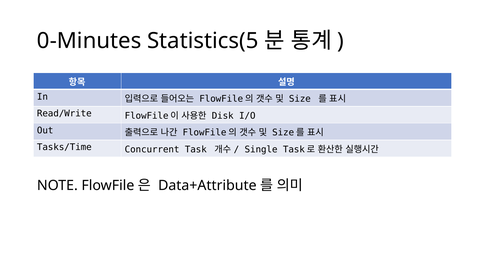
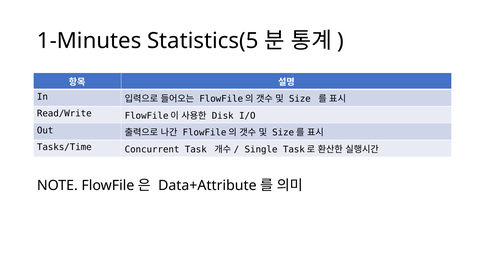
0-Minutes: 0-Minutes -> 1-Minutes
